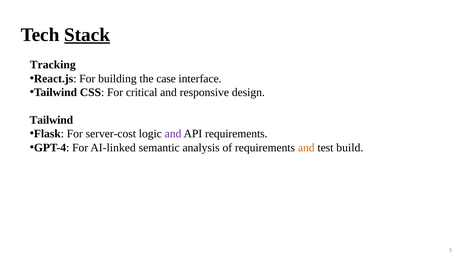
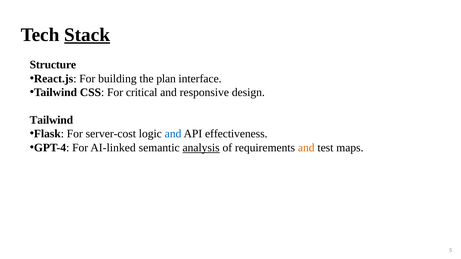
Tracking: Tracking -> Structure
case: case -> plan
and at (173, 134) colour: purple -> blue
API requirements: requirements -> effectiveness
analysis underline: none -> present
build: build -> maps
